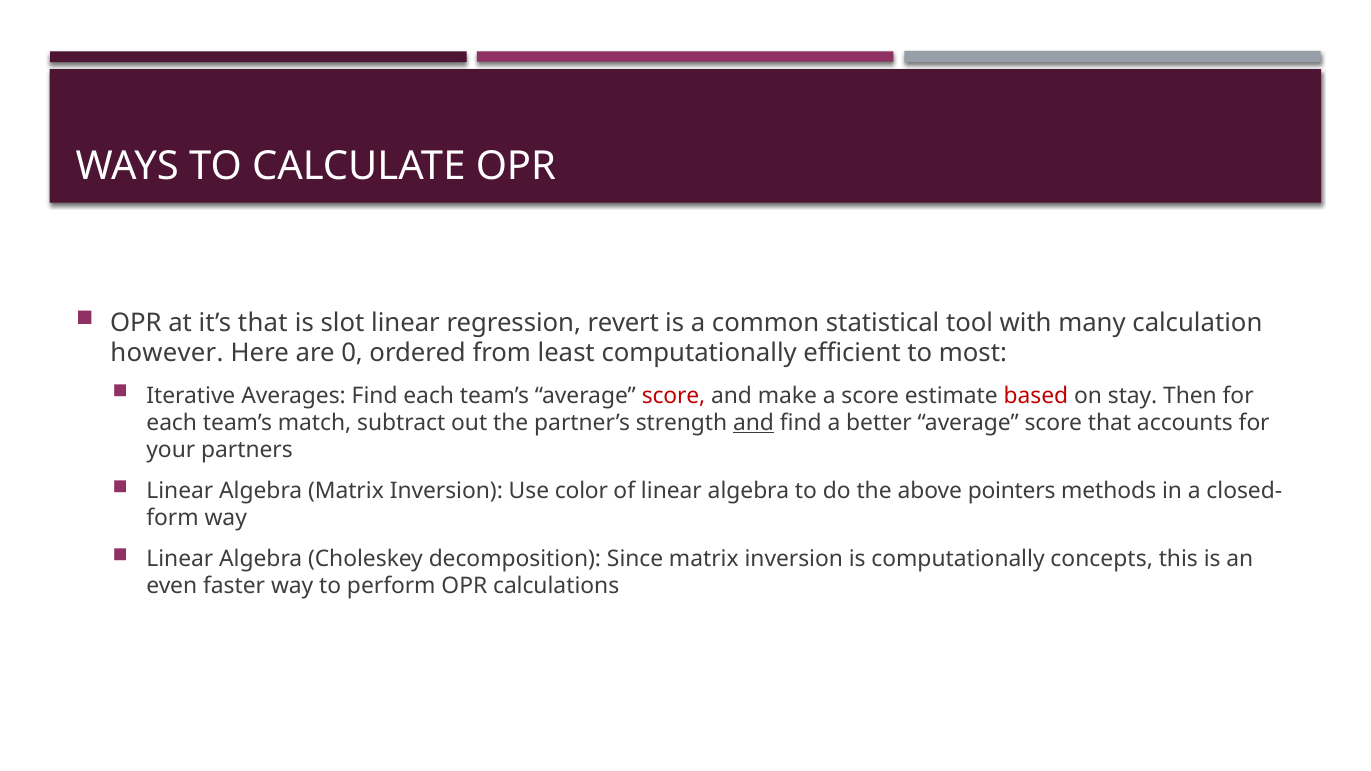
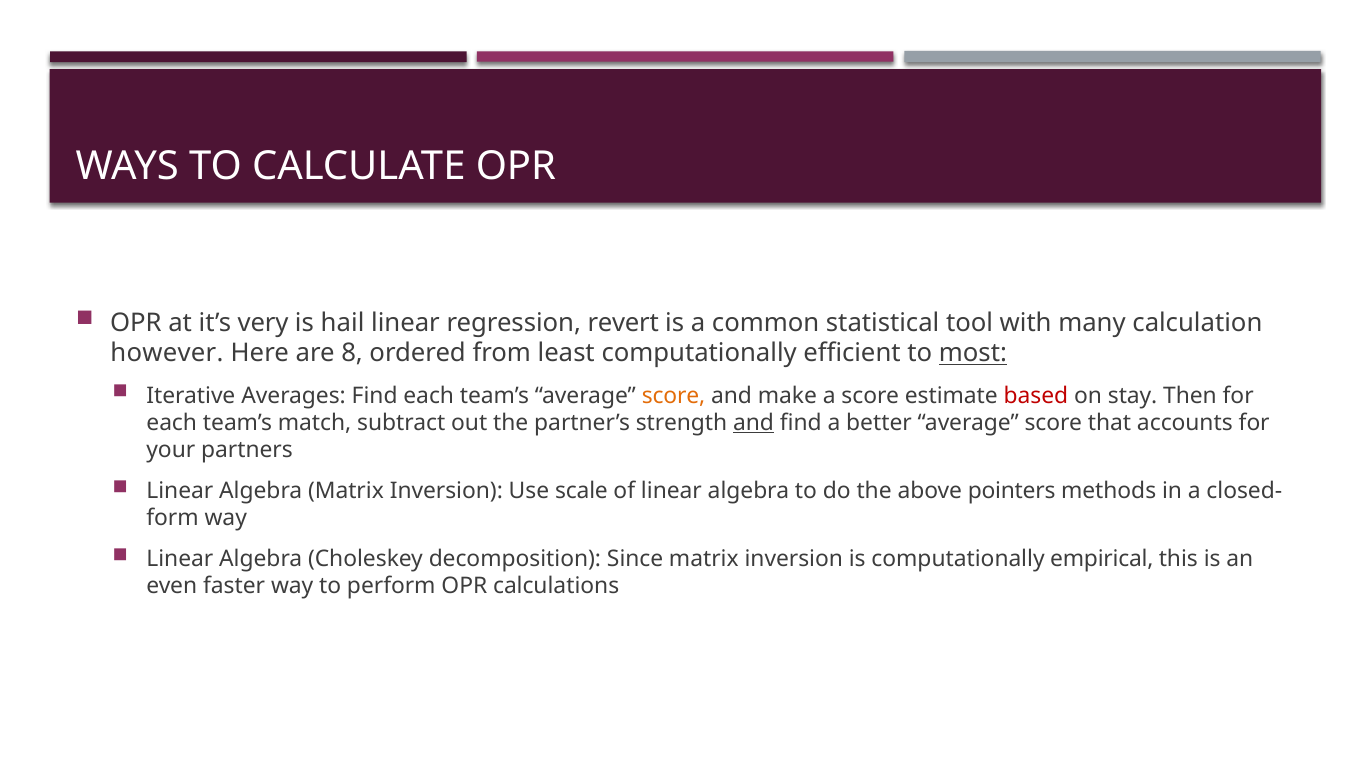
it’s that: that -> very
slot: slot -> hail
0: 0 -> 8
most underline: none -> present
score at (674, 396) colour: red -> orange
color: color -> scale
concepts: concepts -> empirical
